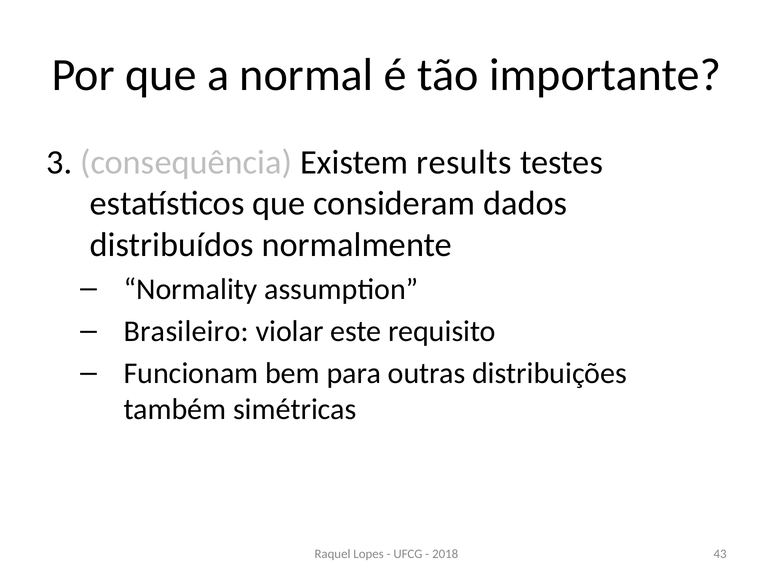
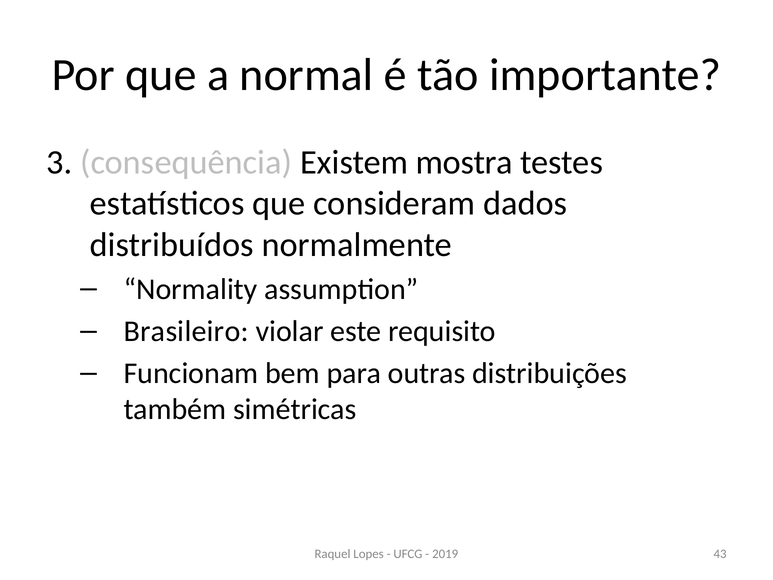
results: results -> mostra
2018: 2018 -> 2019
